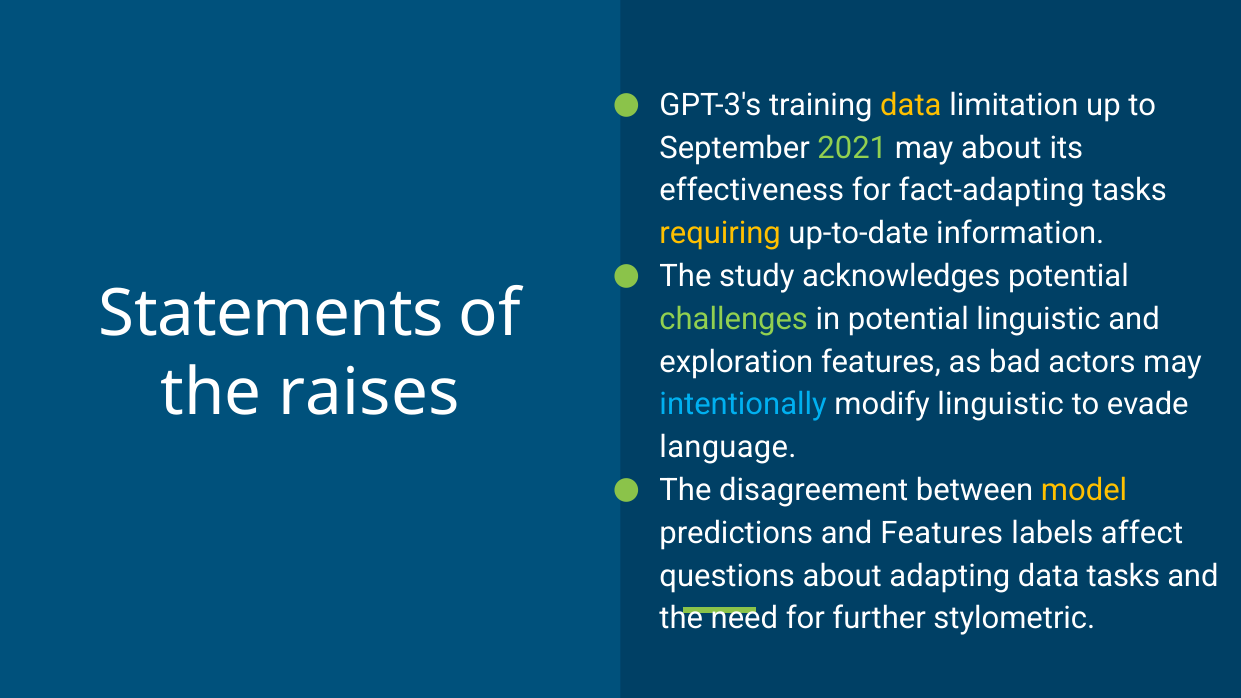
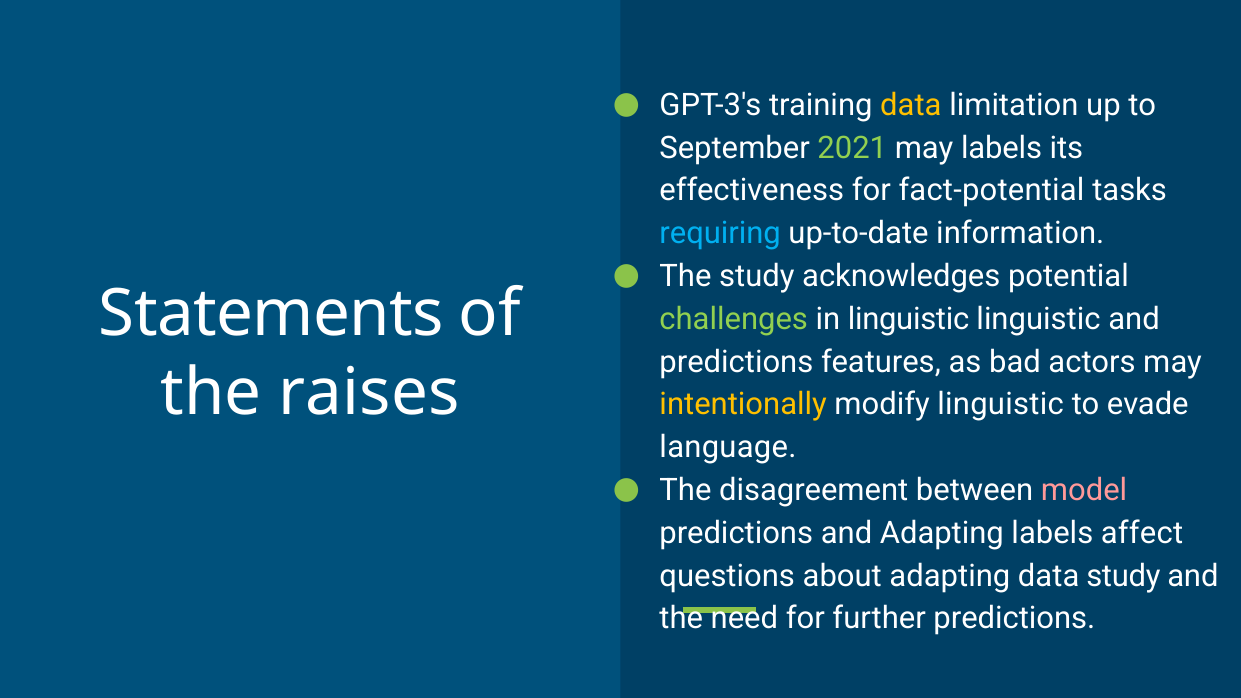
may about: about -> labels
fact-adapting: fact-adapting -> fact-potential
requiring colour: yellow -> light blue
in potential: potential -> linguistic
exploration at (736, 362): exploration -> predictions
intentionally colour: light blue -> yellow
model colour: yellow -> pink
and Features: Features -> Adapting
data tasks: tasks -> study
further stylometric: stylometric -> predictions
